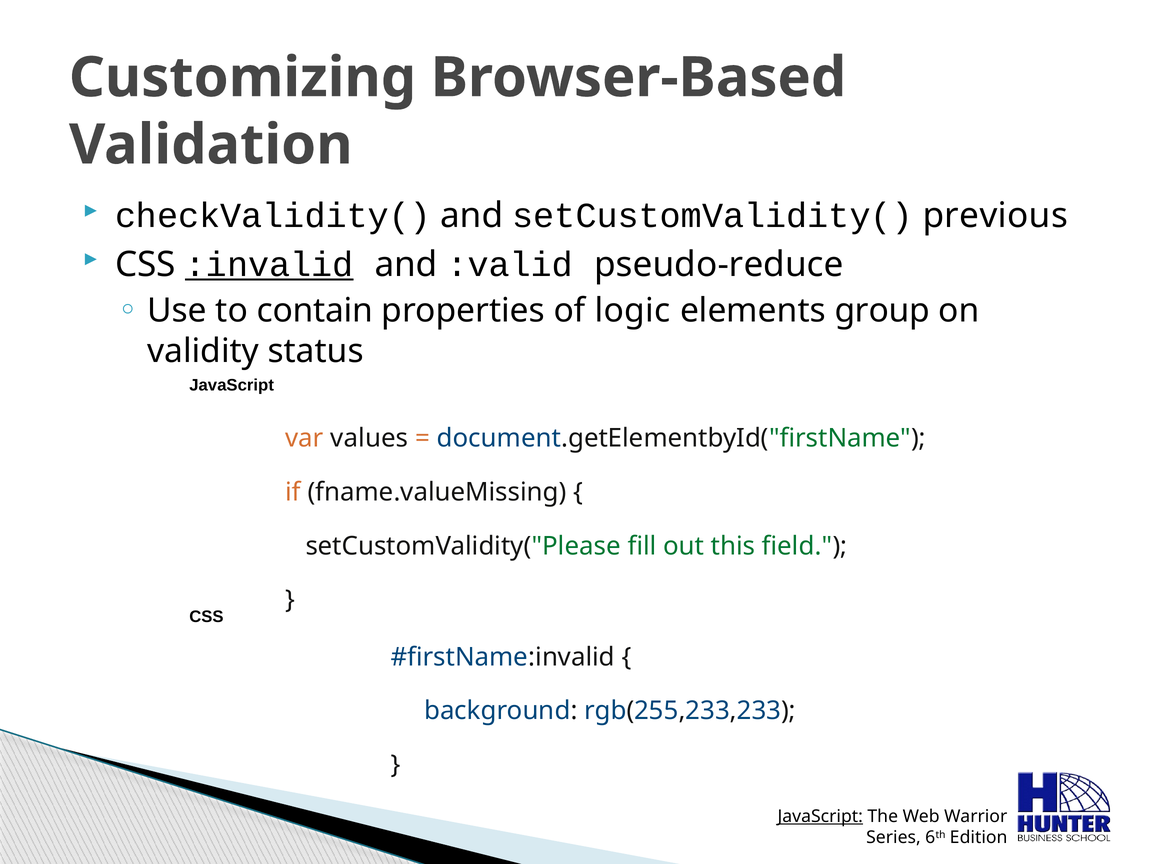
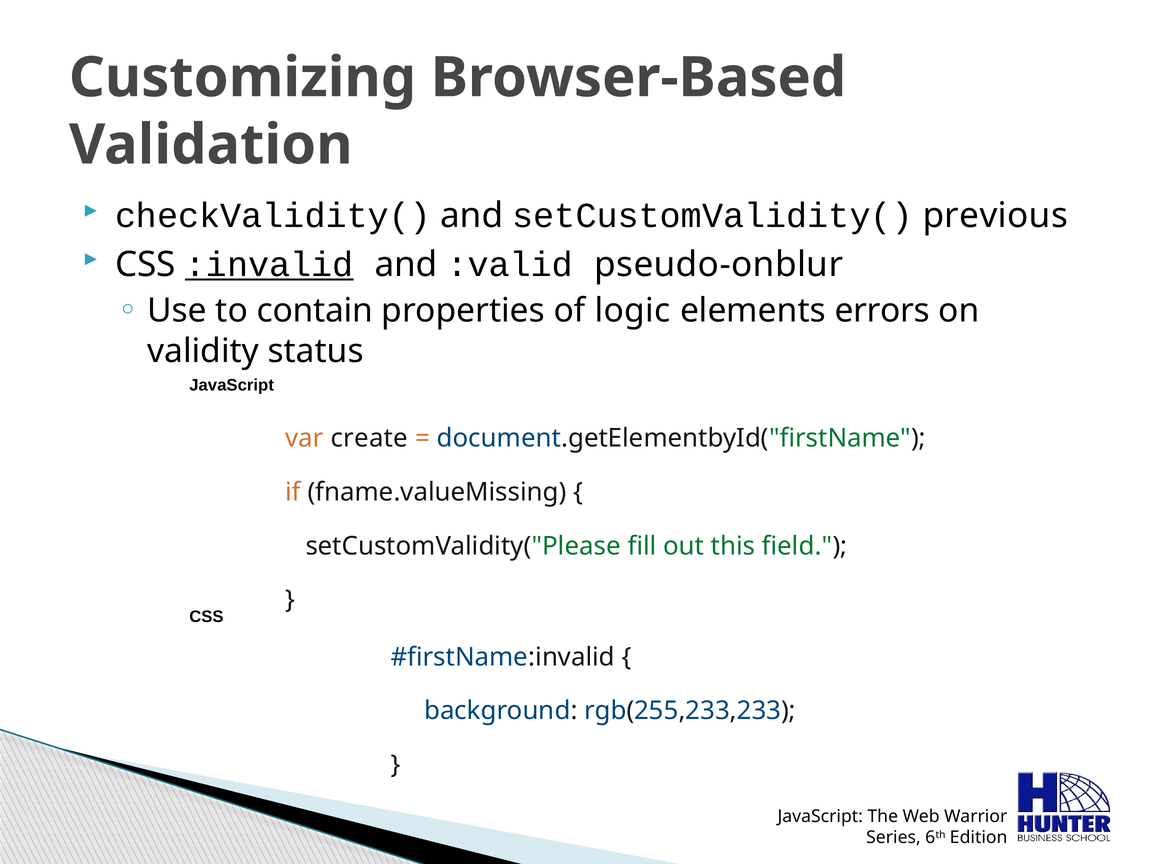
pseudo-reduce: pseudo-reduce -> pseudo-onblur
group: group -> errors
values: values -> create
JavaScript at (820, 816) underline: present -> none
